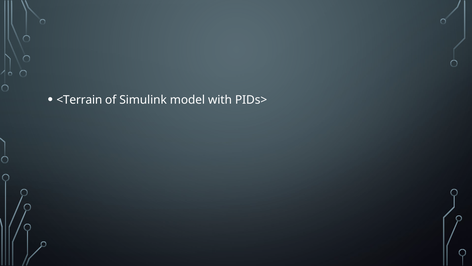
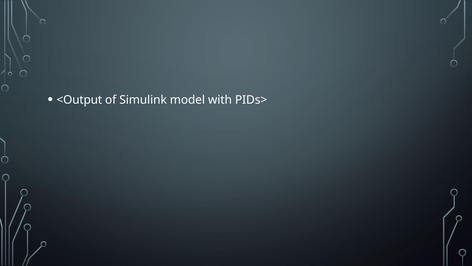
<Terrain: <Terrain -> <Output
